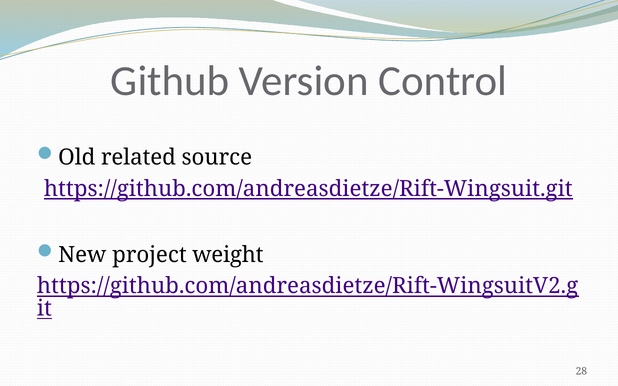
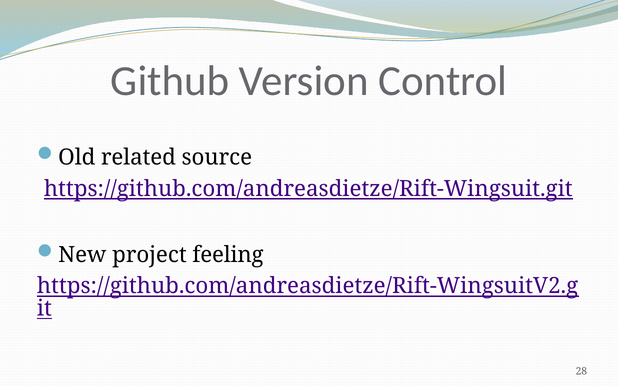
weight: weight -> feeling
